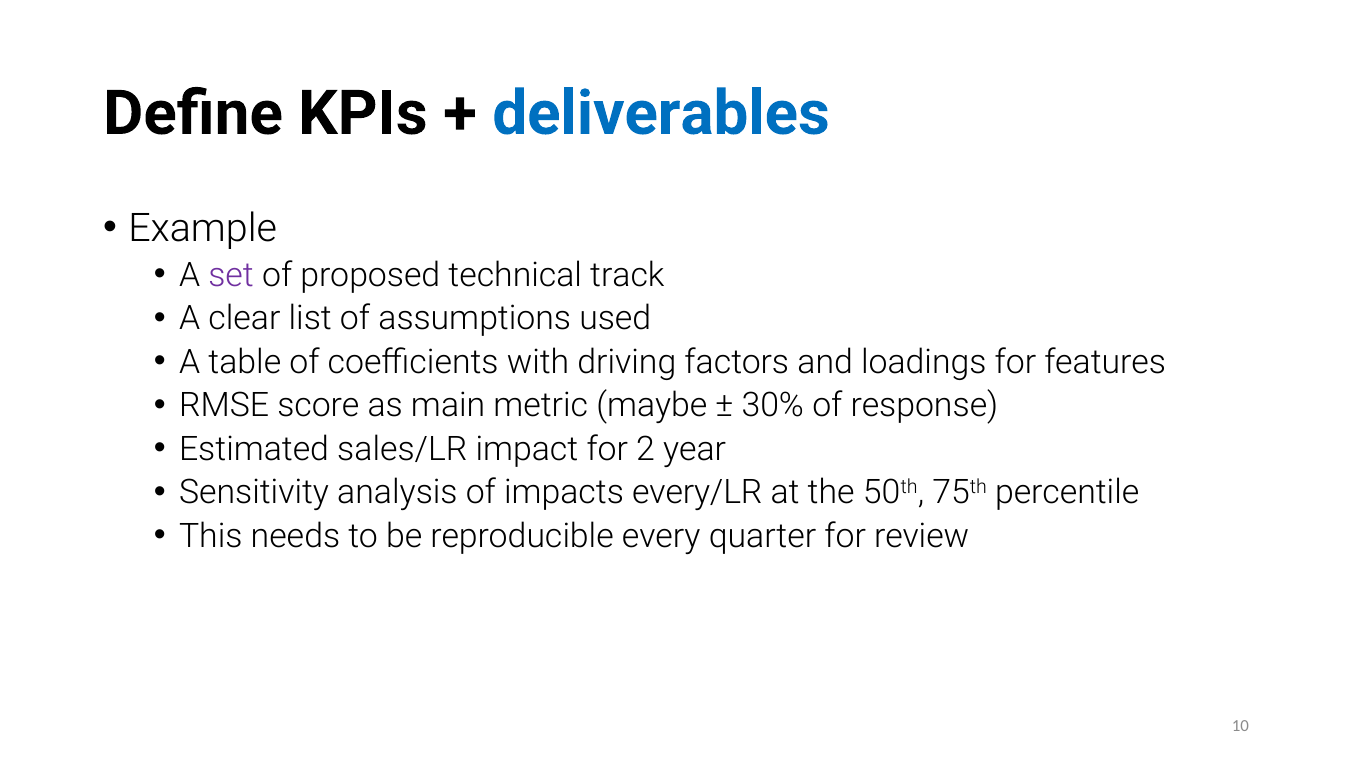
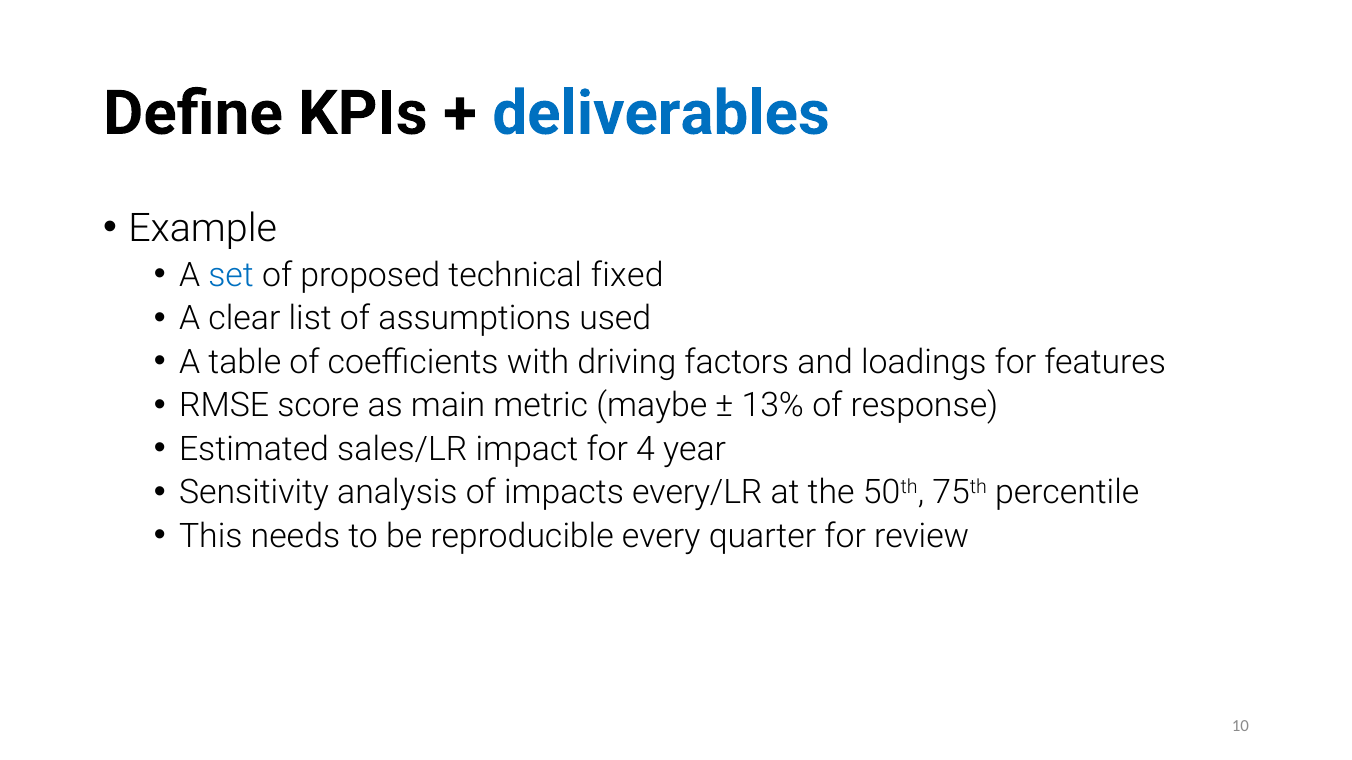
set colour: purple -> blue
track: track -> fixed
30%: 30% -> 13%
2: 2 -> 4
